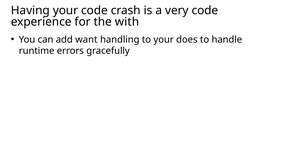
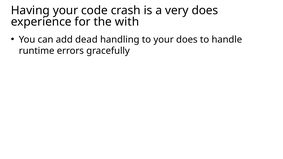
very code: code -> does
want: want -> dead
